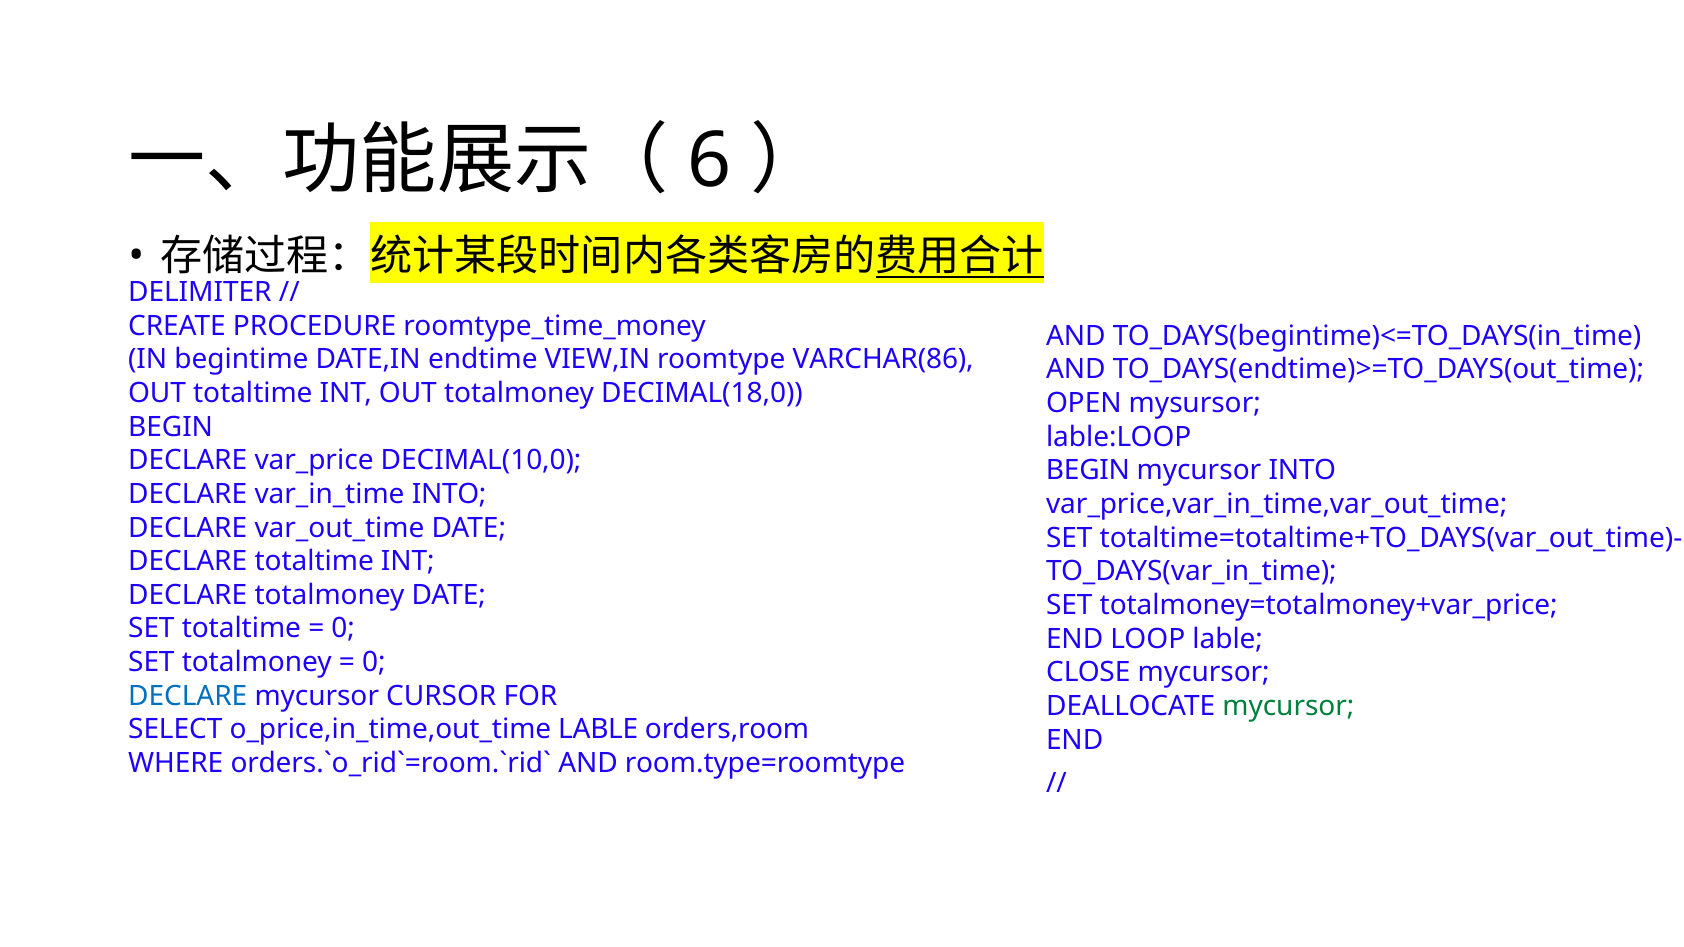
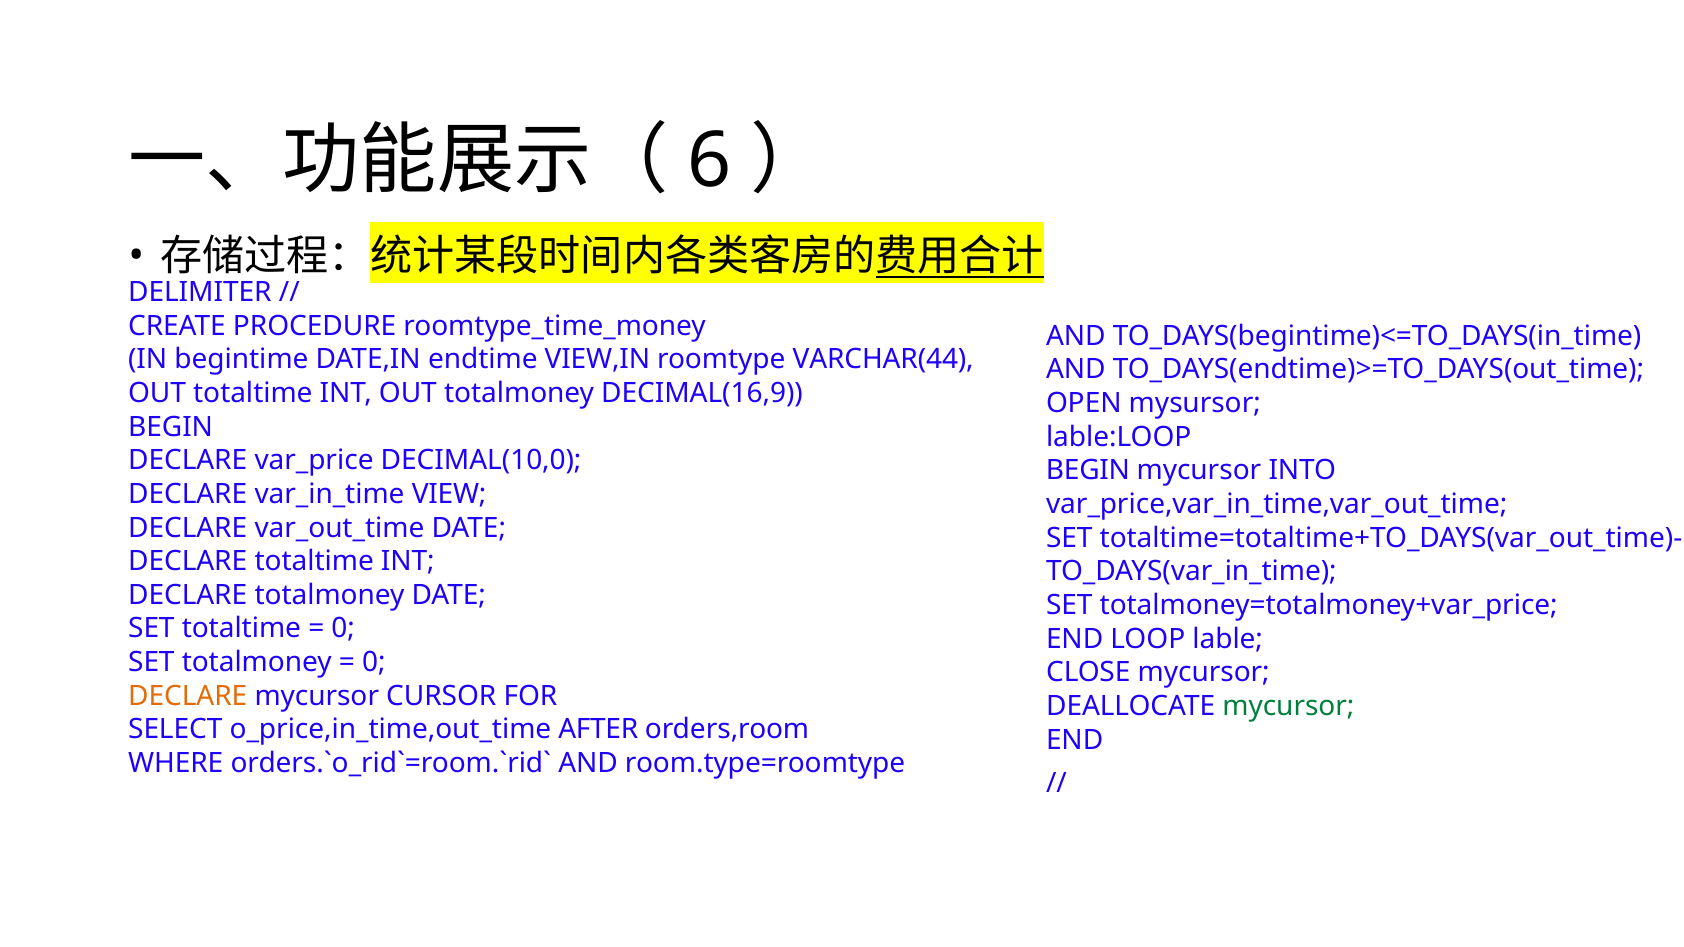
VARCHAR(86: VARCHAR(86 -> VARCHAR(44
DECIMAL(18,0: DECIMAL(18,0 -> DECIMAL(16,9
var_in_time INTO: INTO -> VIEW
DECLARE at (188, 696) colour: blue -> orange
o_price,in_time,out_time LABLE: LABLE -> AFTER
